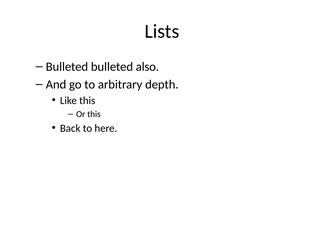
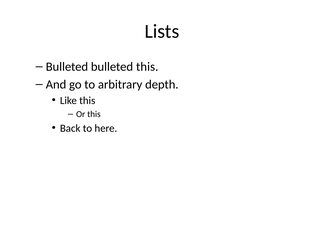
bulleted also: also -> this
